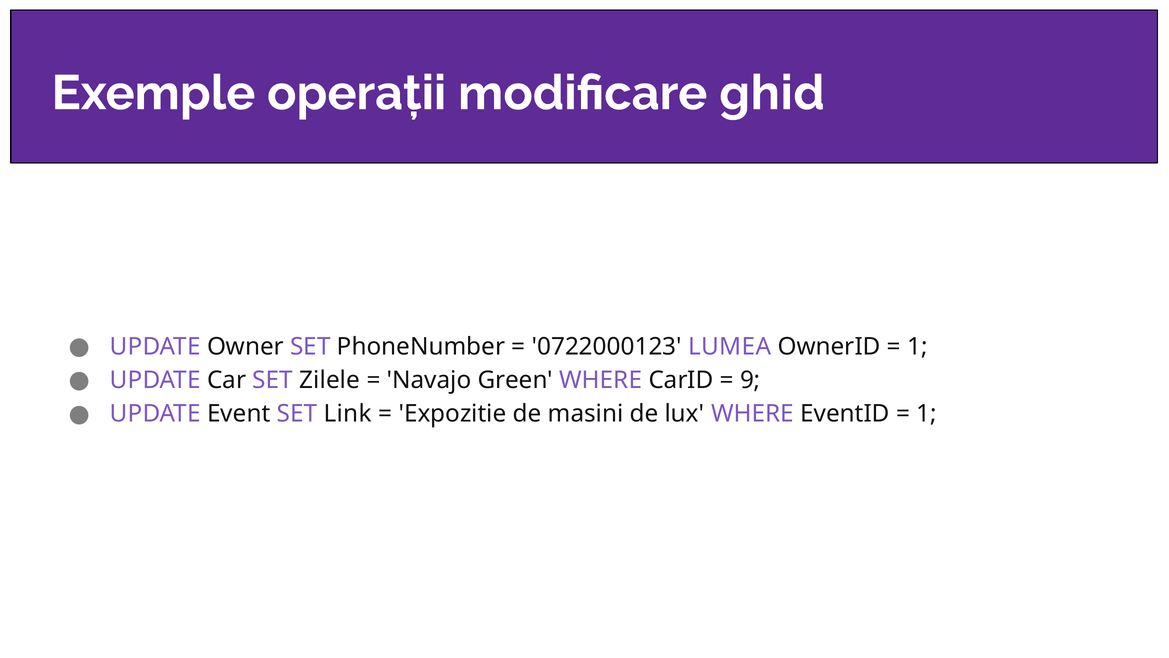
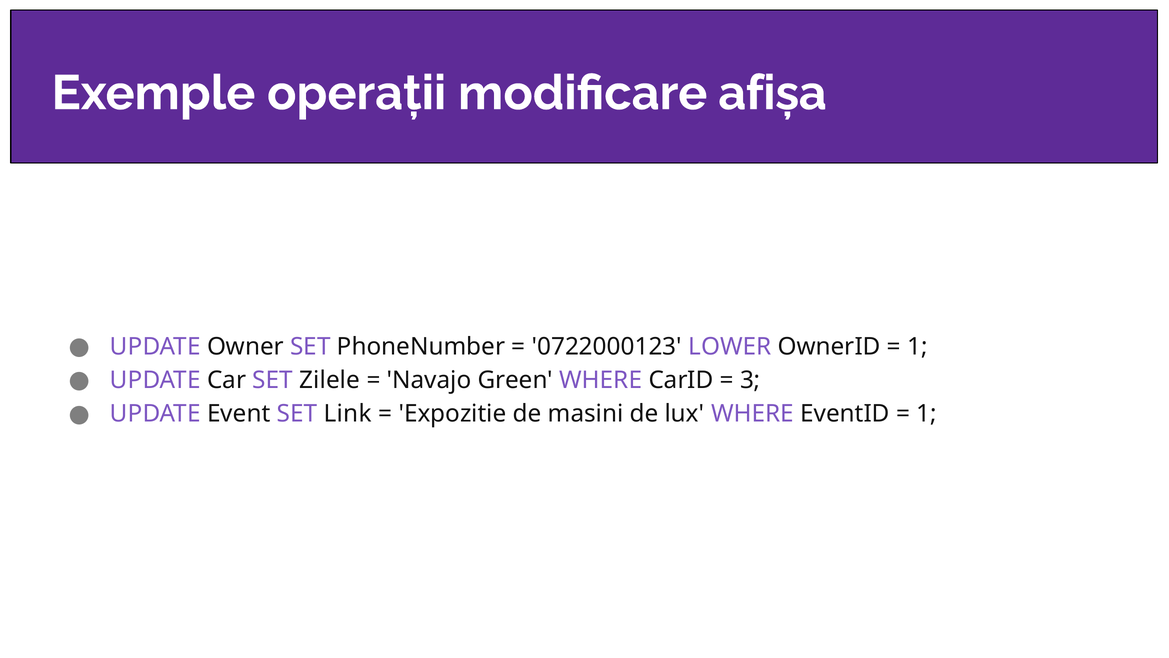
ghid: ghid -> afișa
LUMEA: LUMEA -> LOWER
9: 9 -> 3
